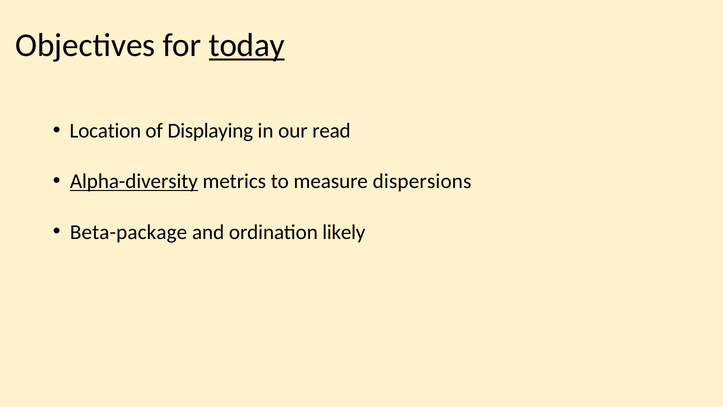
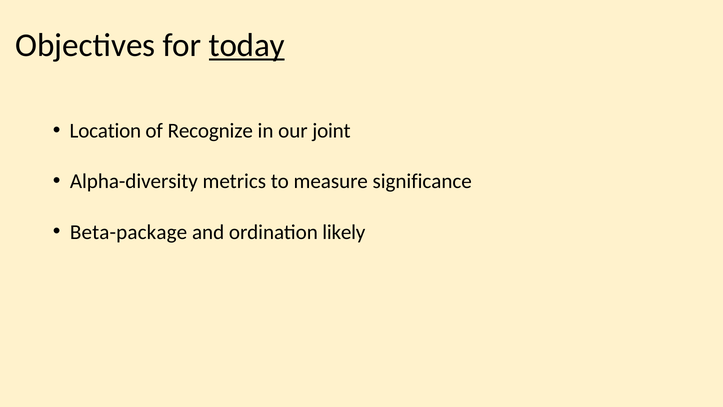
Displaying: Displaying -> Recognize
read: read -> joint
Alpha-diversity underline: present -> none
dispersions: dispersions -> significance
